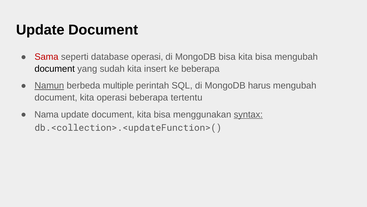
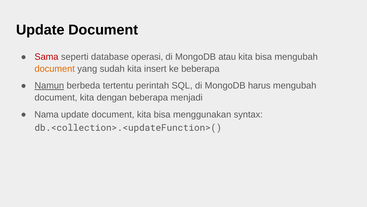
MongoDB bisa: bisa -> atau
document at (55, 69) colour: black -> orange
multiple: multiple -> tertentu
kita operasi: operasi -> dengan
tertentu: tertentu -> menjadi
syntax underline: present -> none
